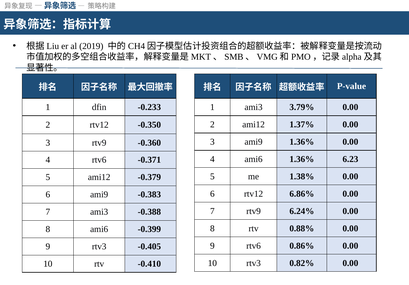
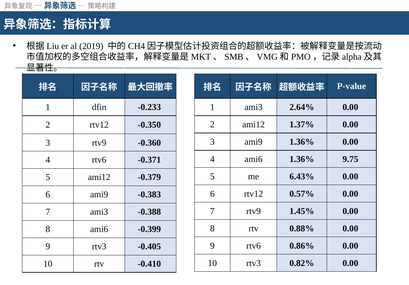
3.79%: 3.79% -> 2.64%
6.23: 6.23 -> 9.75
1.38%: 1.38% -> 6.43%
6.86%: 6.86% -> 0.57%
6.24%: 6.24% -> 1.45%
